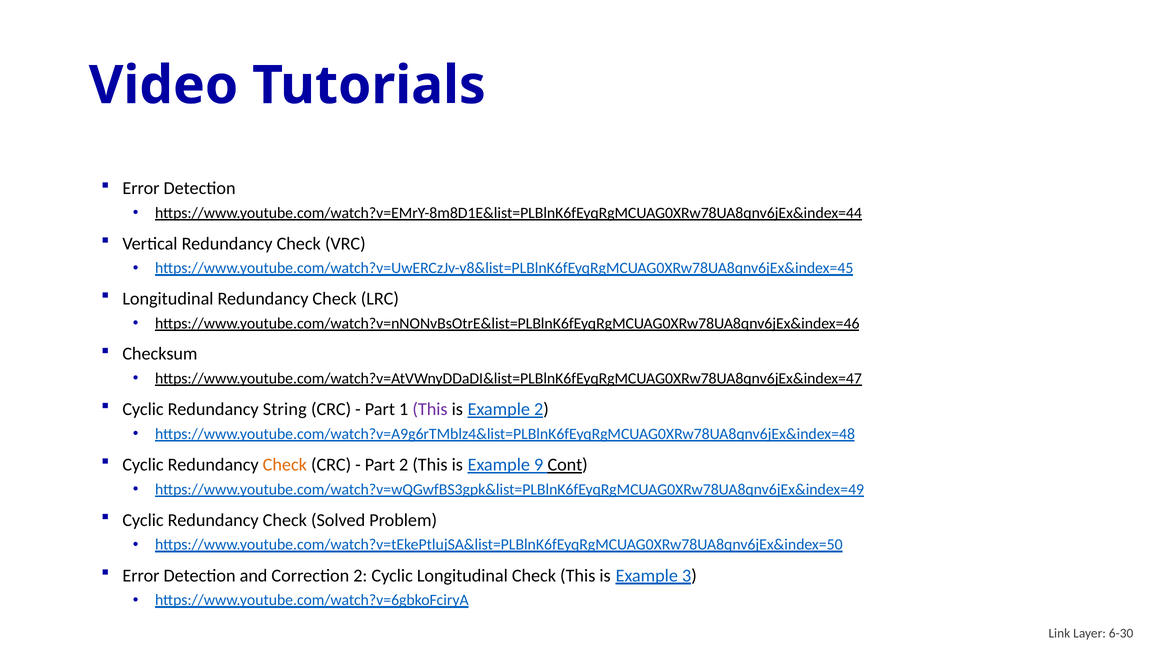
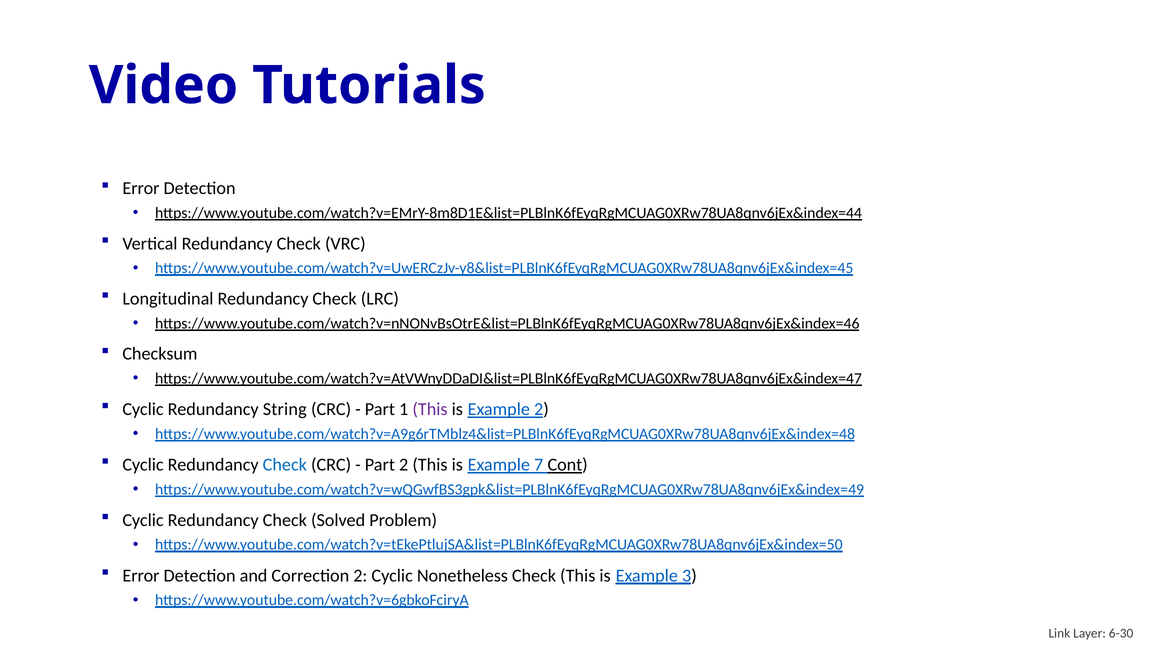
Check at (285, 465) colour: orange -> blue
9: 9 -> 7
Cyclic Longitudinal: Longitudinal -> Nonetheless
